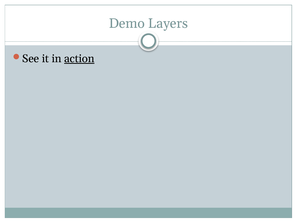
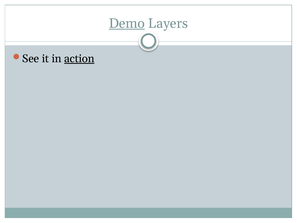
Demo underline: none -> present
